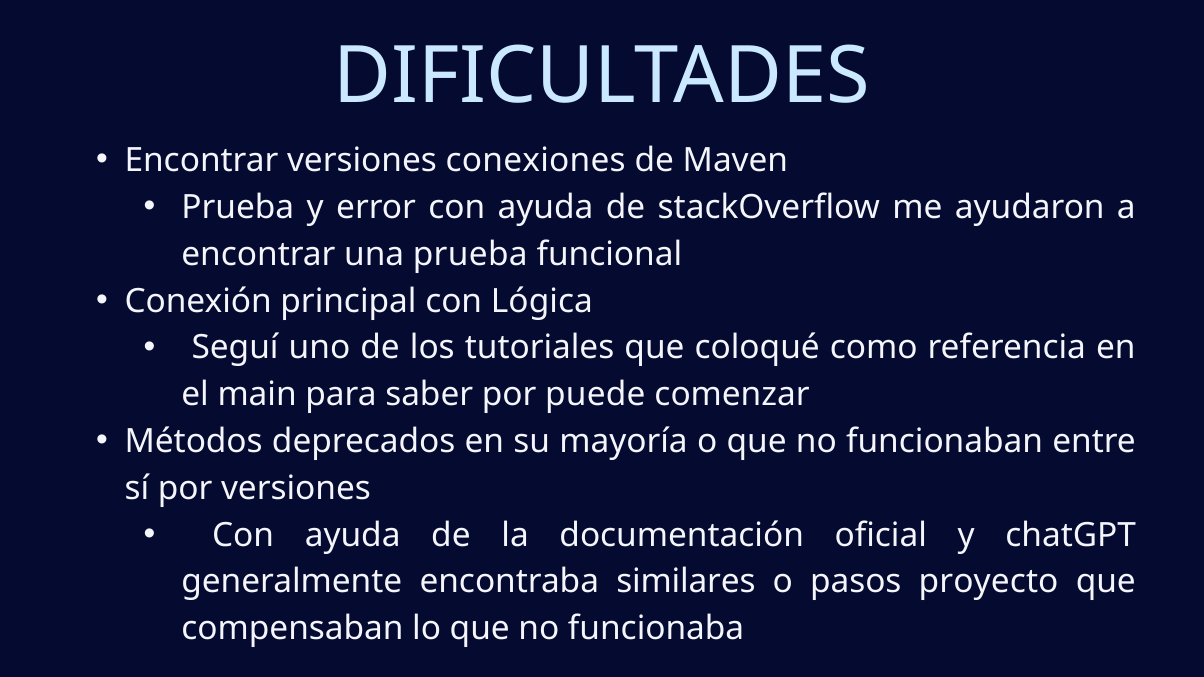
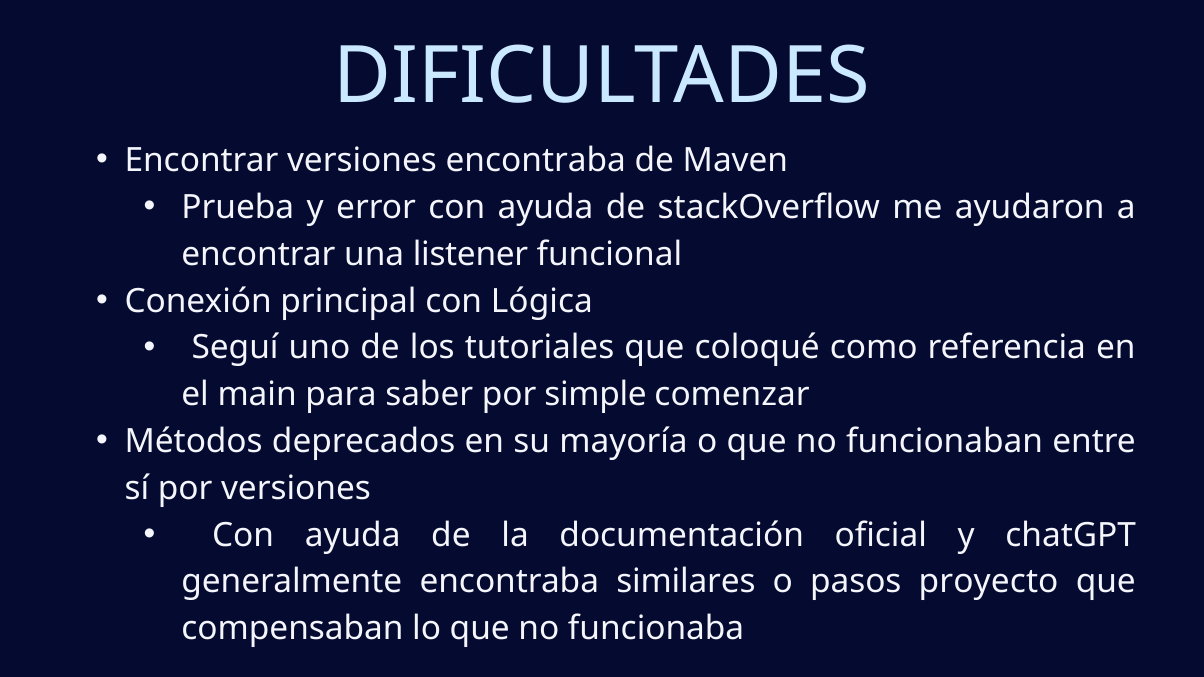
versiones conexiones: conexiones -> encontraba
una prueba: prueba -> listener
puede: puede -> simple
